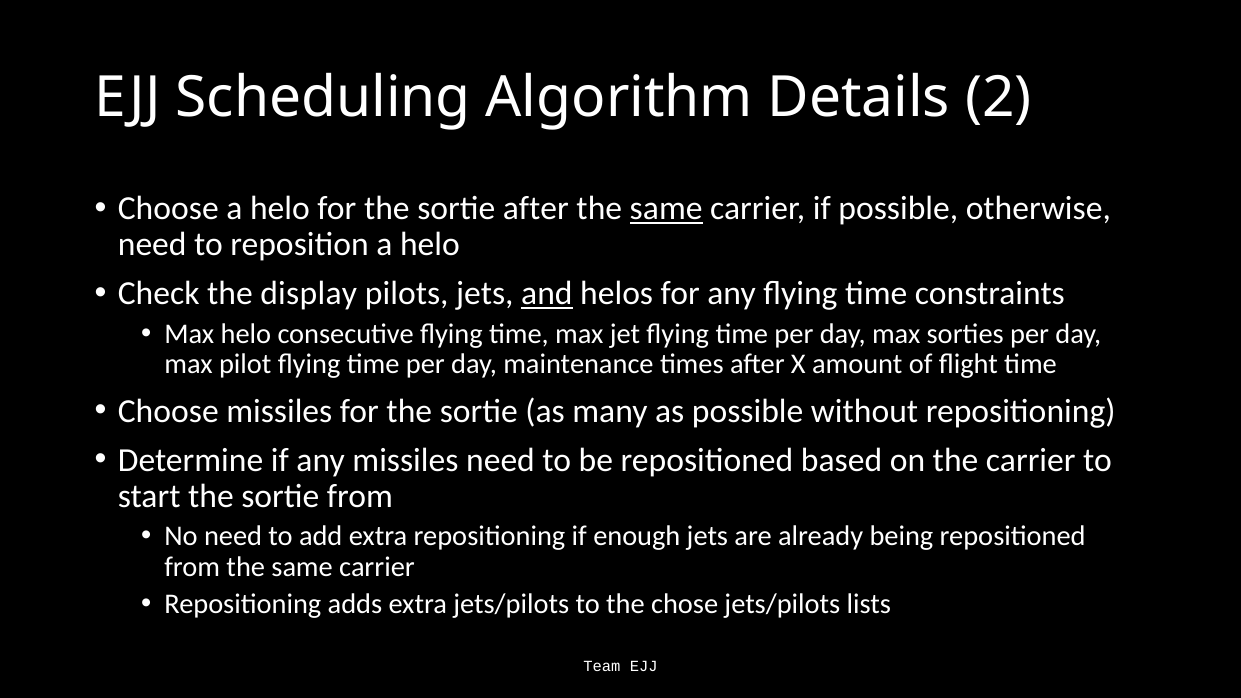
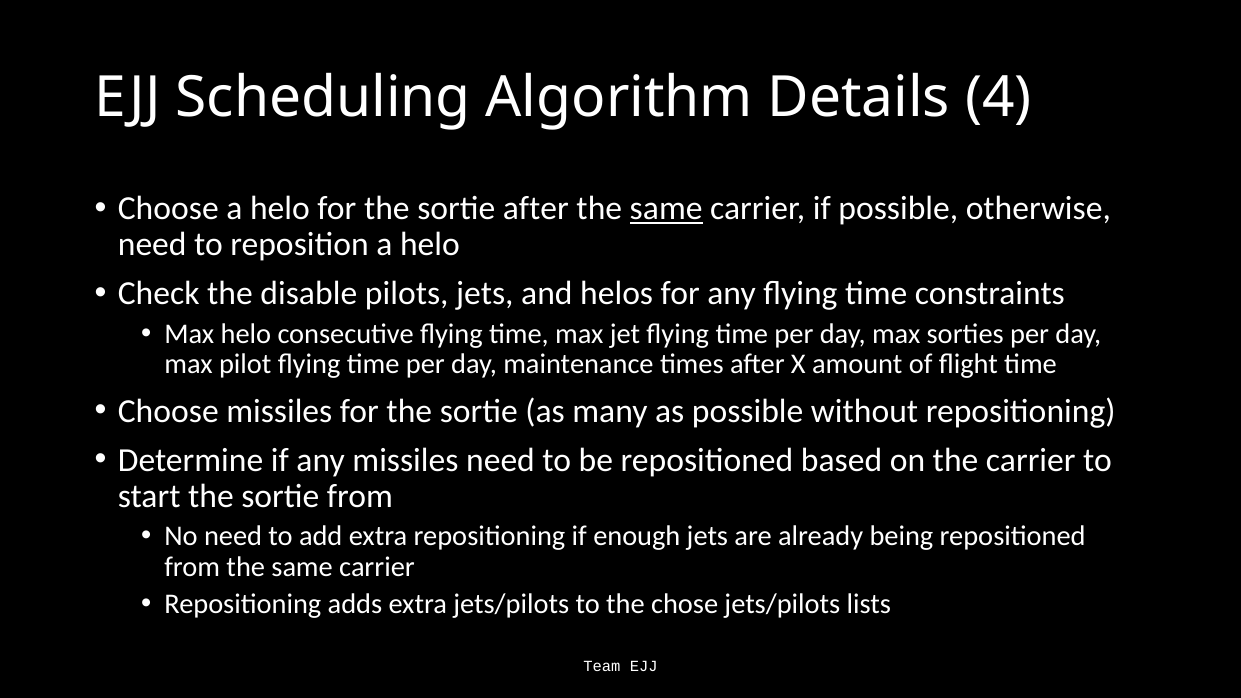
2: 2 -> 4
display: display -> disable
and underline: present -> none
